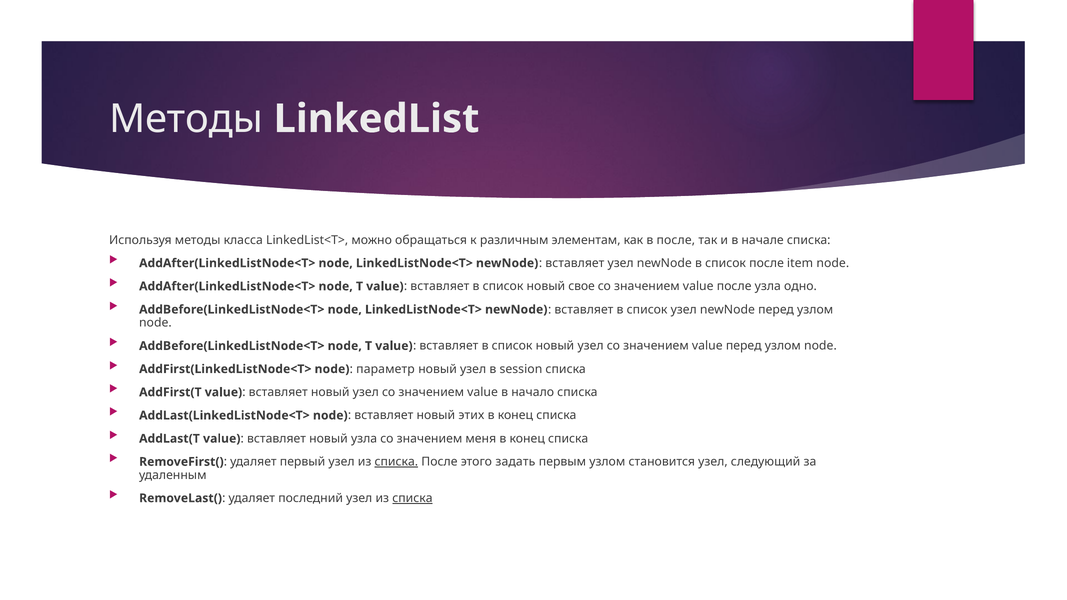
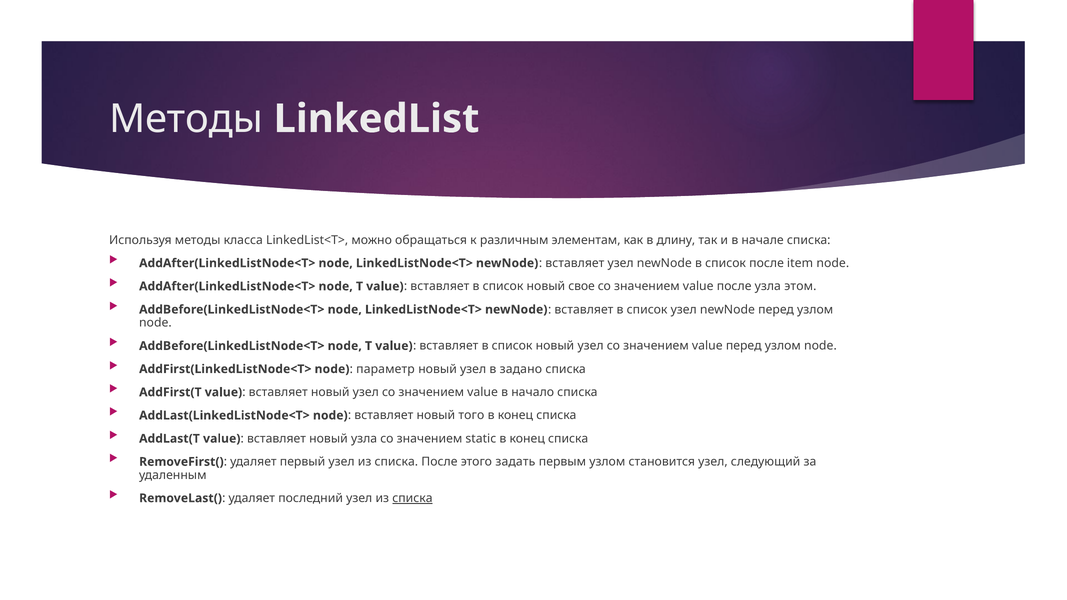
в после: после -> длину
одно: одно -> этом
session: session -> задано
этих: этих -> того
меня: меня -> static
списка at (396, 462) underline: present -> none
